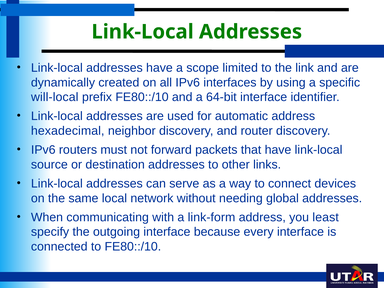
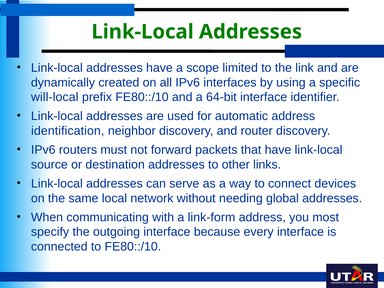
hexadecimal: hexadecimal -> identification
least: least -> most
